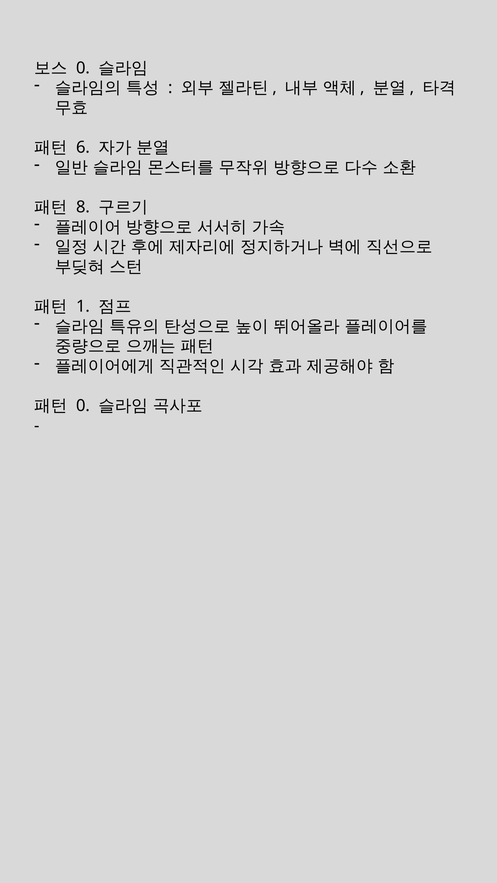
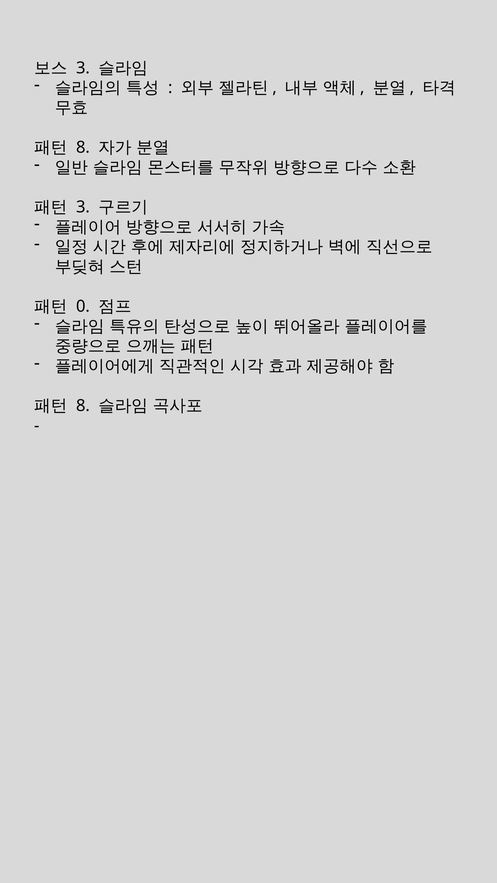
0 at (83, 68): 0 -> 3
6 at (83, 148): 6 -> 8
8 at (83, 207): 8 -> 3
1: 1 -> 0
0 at (83, 406): 0 -> 8
